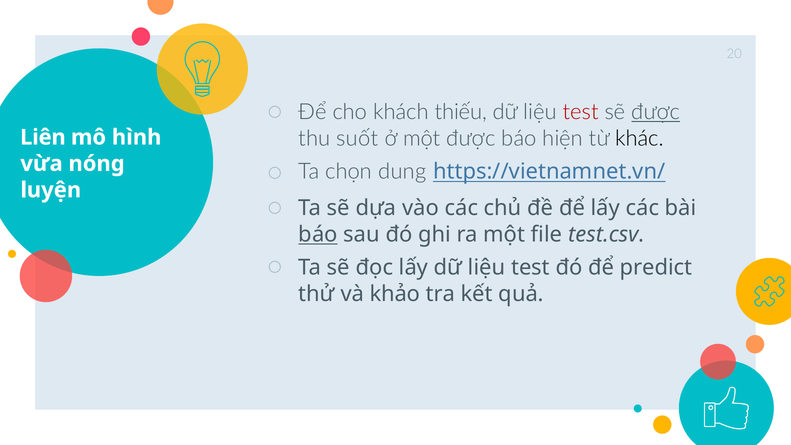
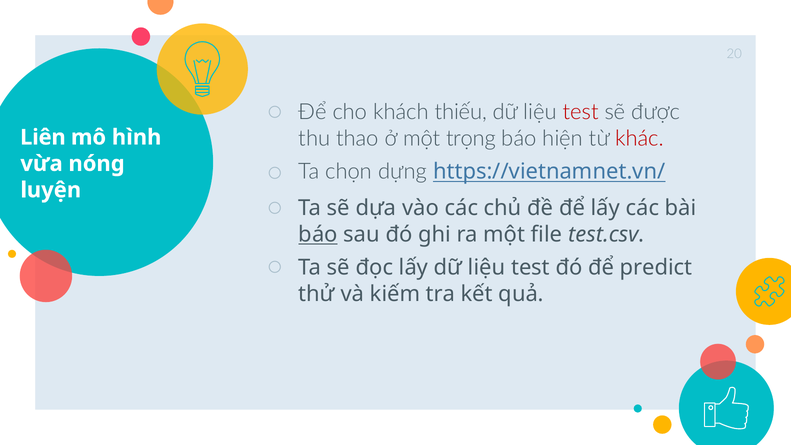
được at (656, 112) underline: present -> none
suốt: suốt -> thao
một được: được -> trọng
khác colour: black -> red
dung: dung -> dựng
khảo: khảo -> kiếm
